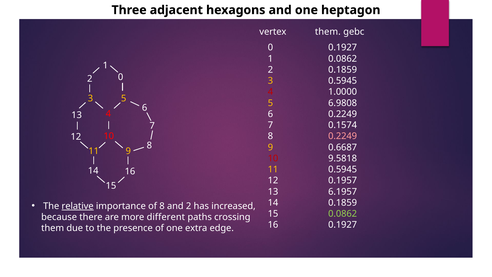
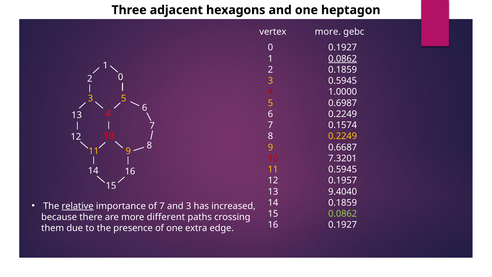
vertex them: them -> more
0.0862 at (343, 59) underline: none -> present
6.9808: 6.9808 -> 0.6987
0.2249 at (343, 136) colour: pink -> yellow
9.5818: 9.5818 -> 7.3201
6.1957: 6.1957 -> 9.4040
of 8: 8 -> 7
and 2: 2 -> 3
